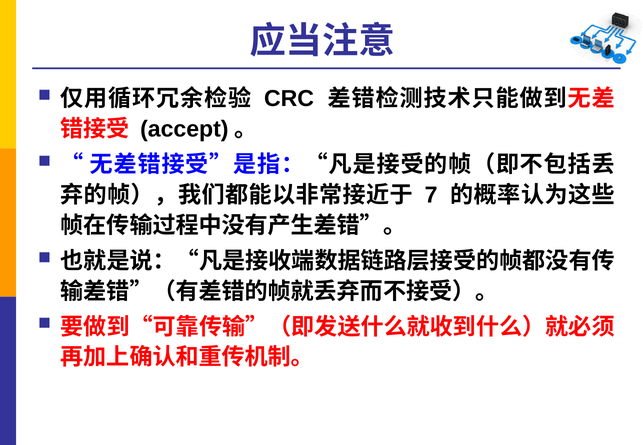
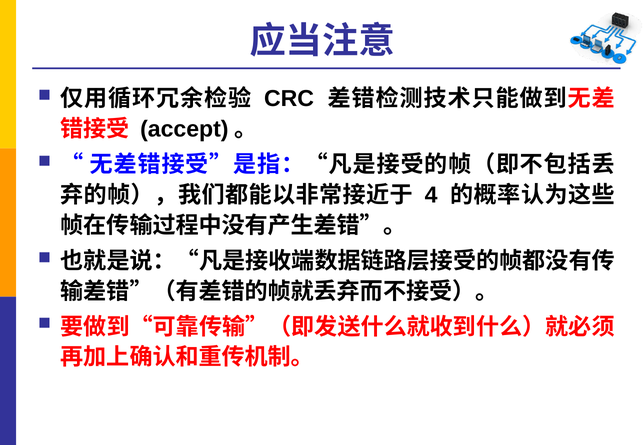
7: 7 -> 4
